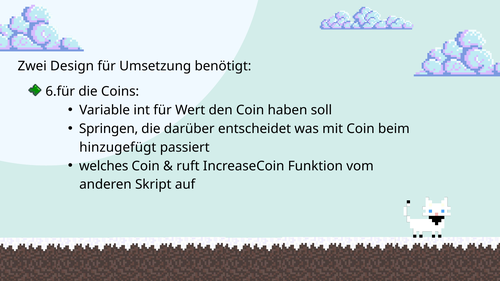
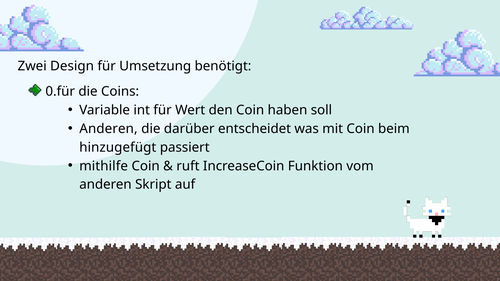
6.für: 6.für -> 0.für
Springen at (109, 129): Springen -> Anderen
welches: welches -> mithilfe
